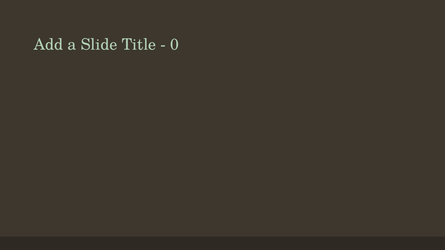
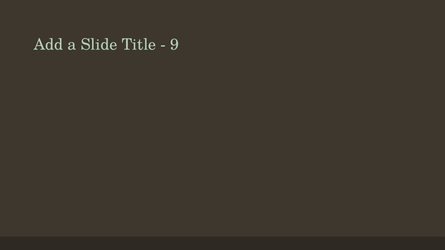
0: 0 -> 9
